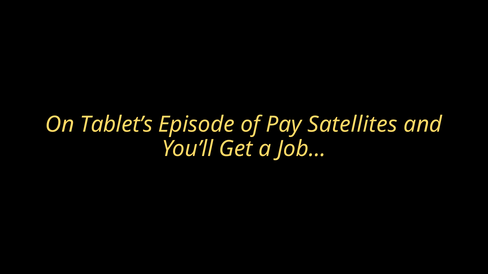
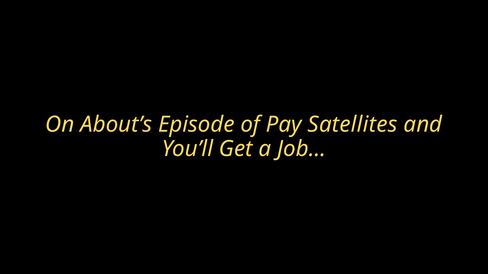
Tablet’s: Tablet’s -> About’s
